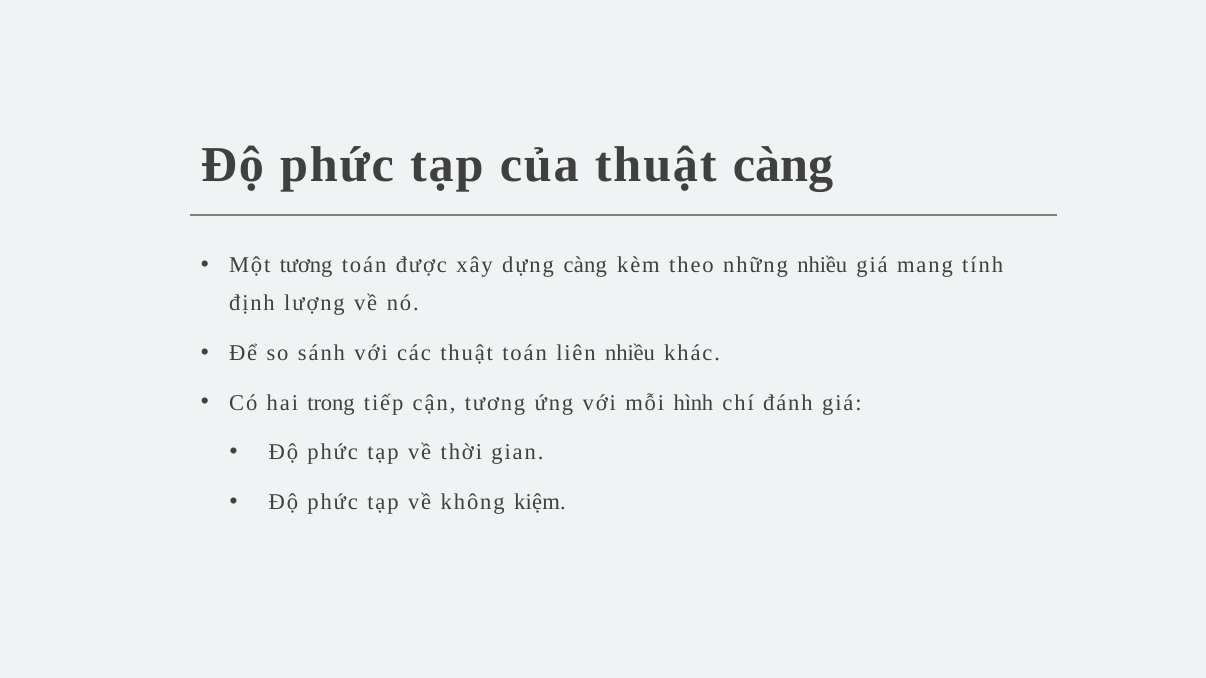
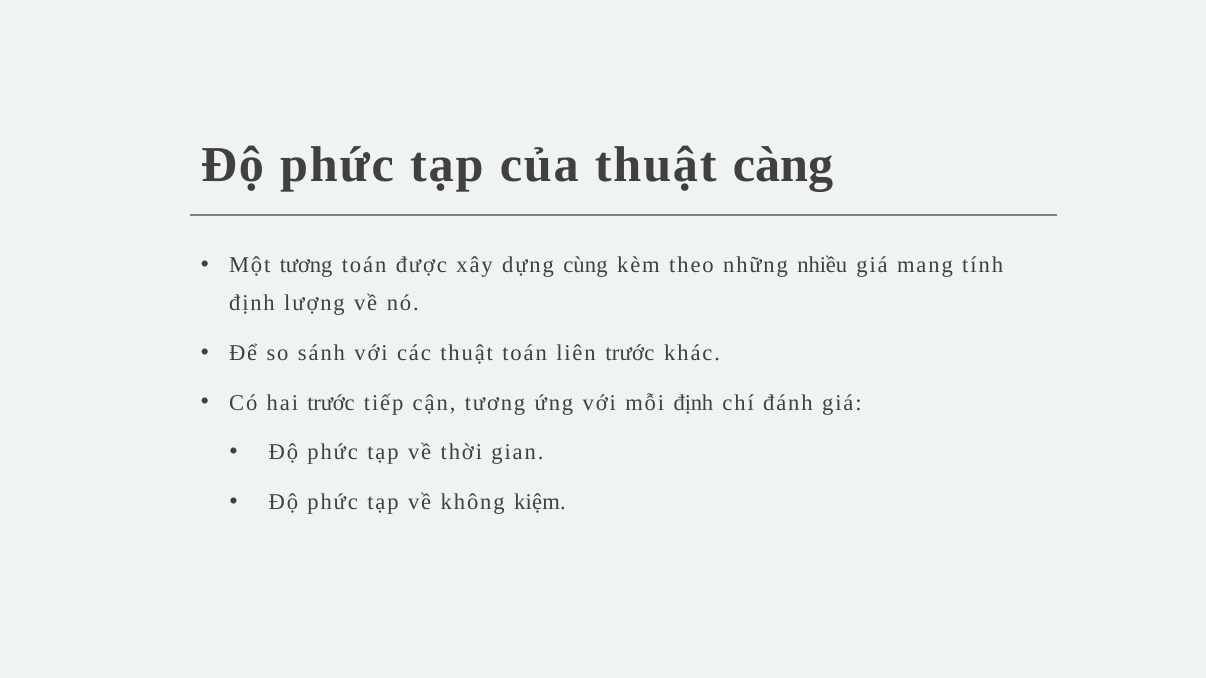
dựng càng: càng -> cùng
liên nhiều: nhiều -> trước
hai trong: trong -> trước
mỗi hình: hình -> định
